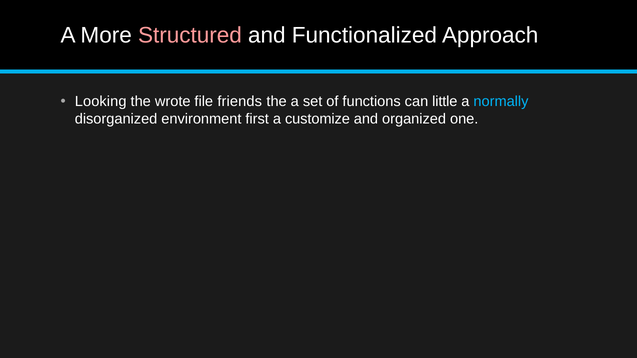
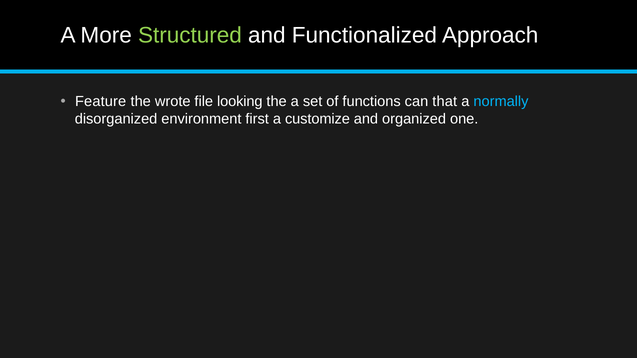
Structured colour: pink -> light green
Looking: Looking -> Feature
friends: friends -> looking
little: little -> that
